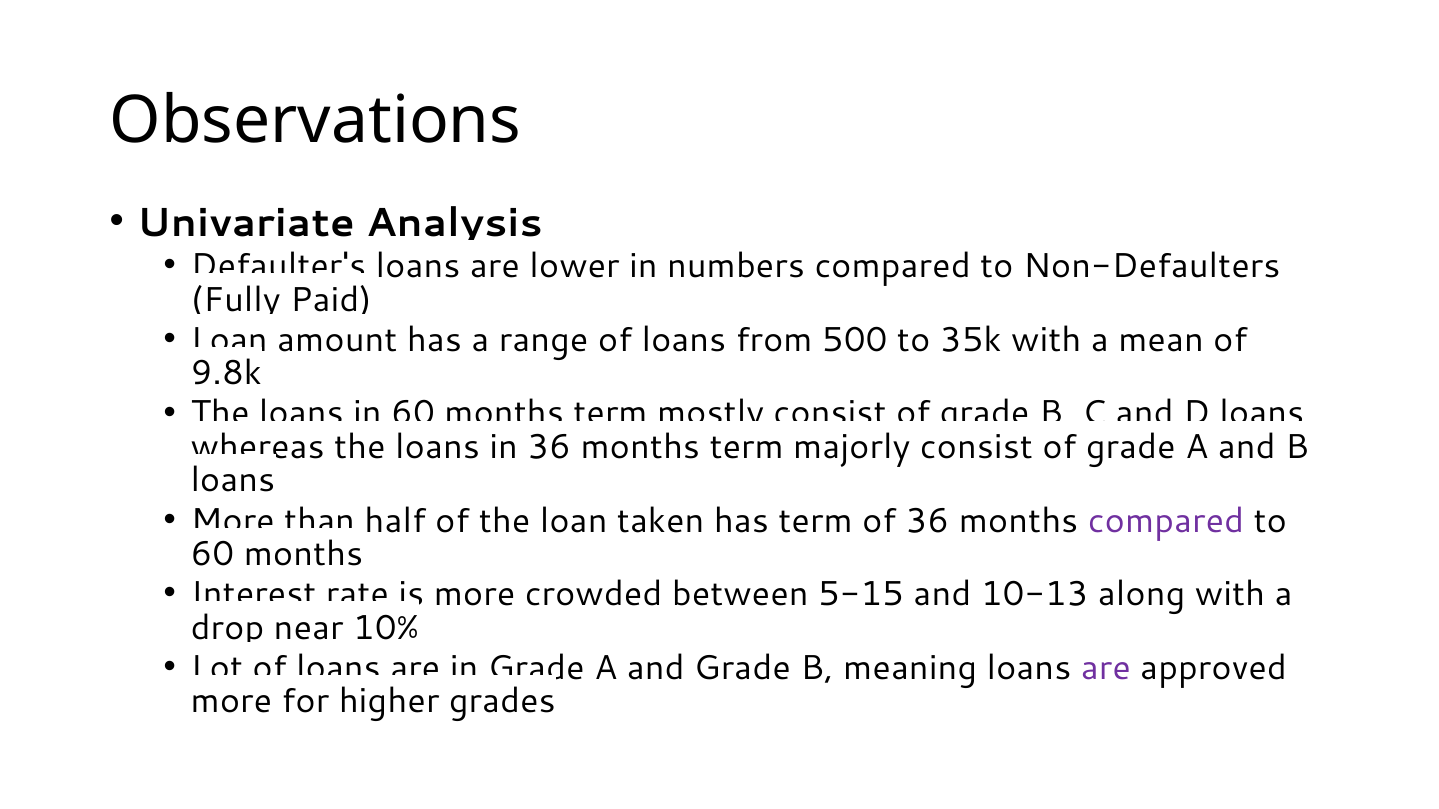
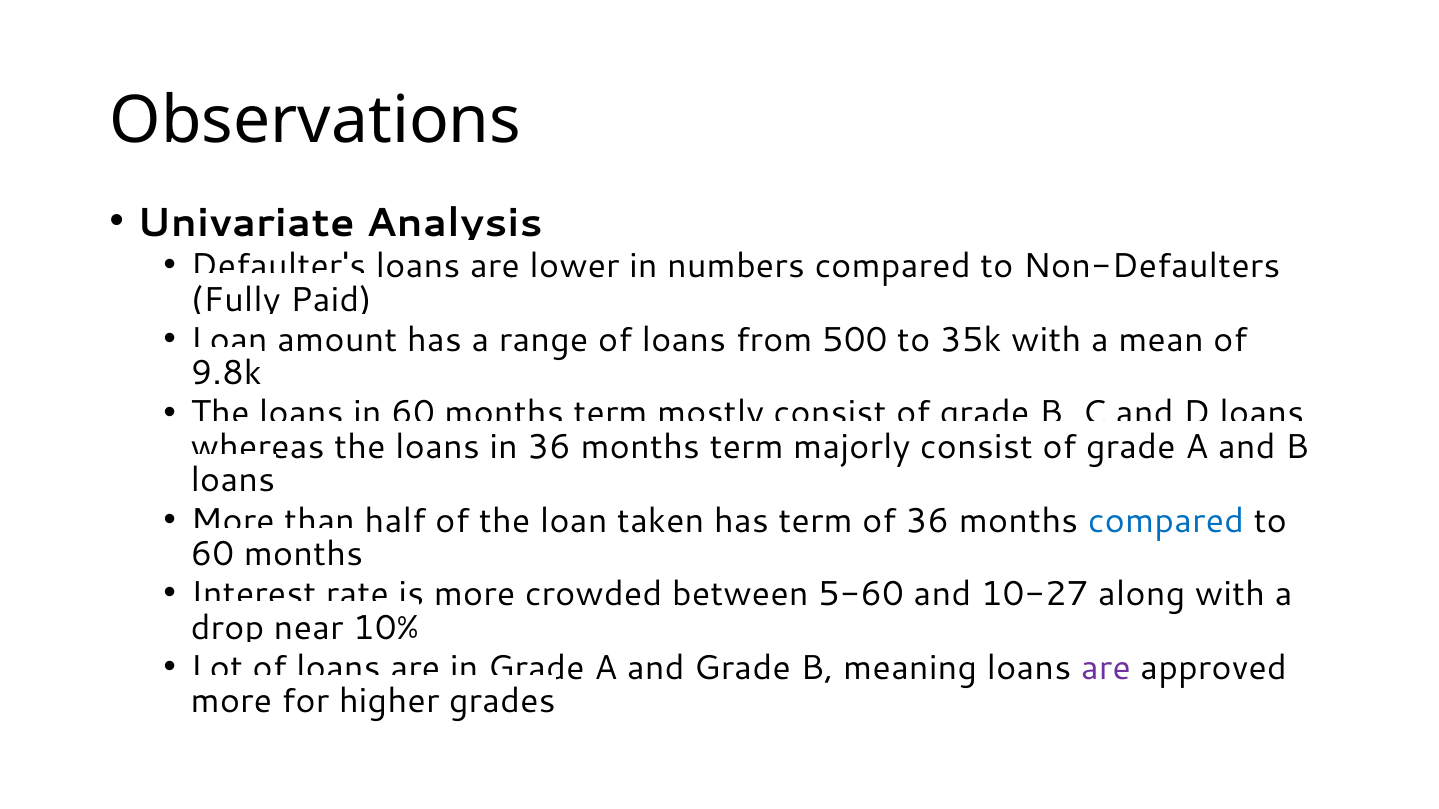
compared at (1166, 521) colour: purple -> blue
5-15: 5-15 -> 5-60
10-13: 10-13 -> 10-27
